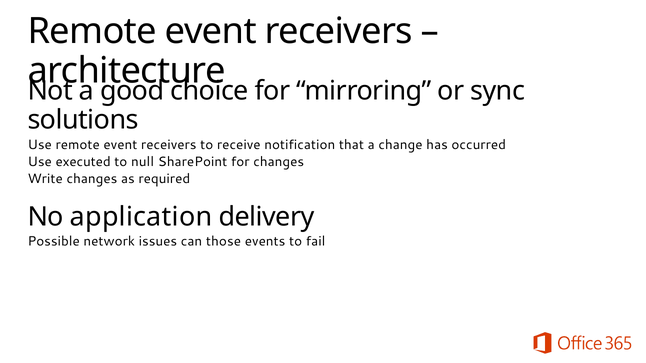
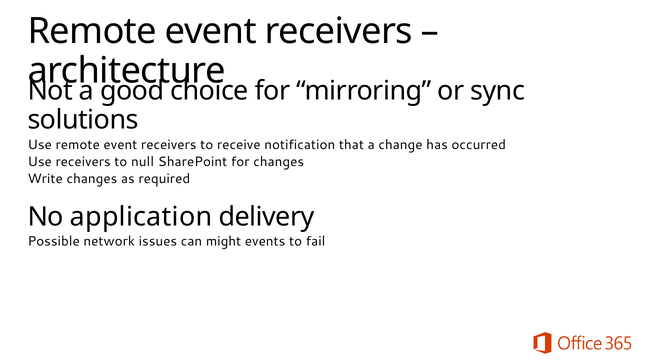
Use executed: executed -> receivers
those: those -> might
